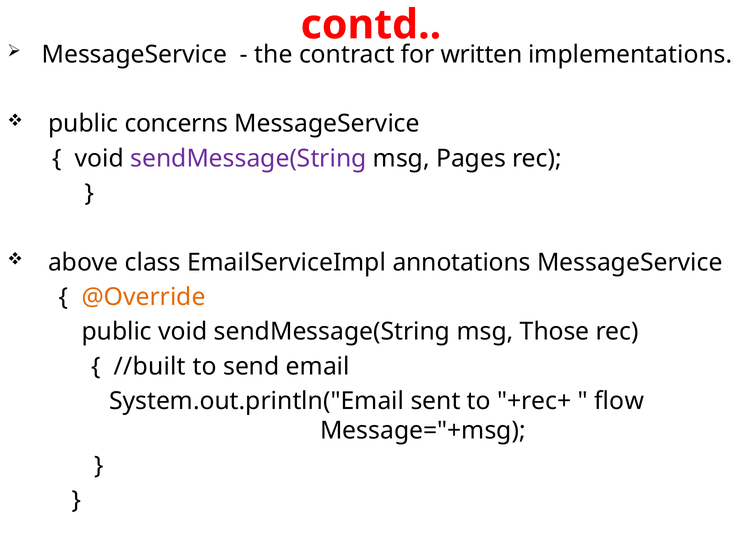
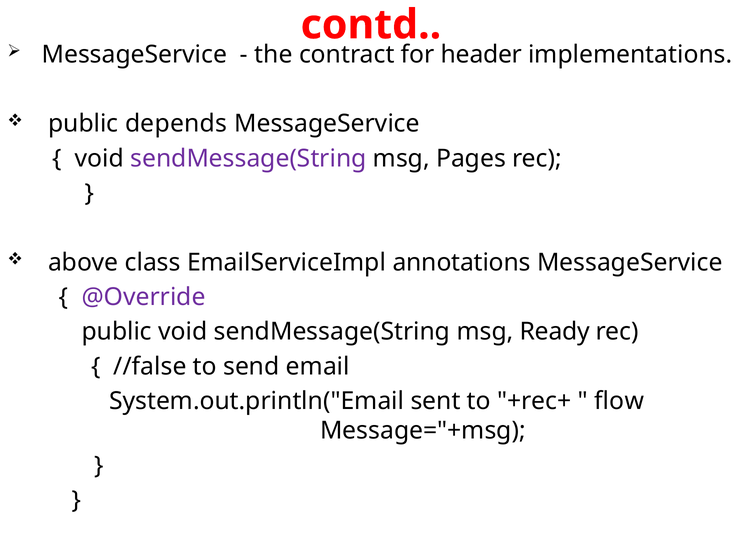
written: written -> header
concerns: concerns -> depends
@Override colour: orange -> purple
Those: Those -> Ready
//built: //built -> //false
